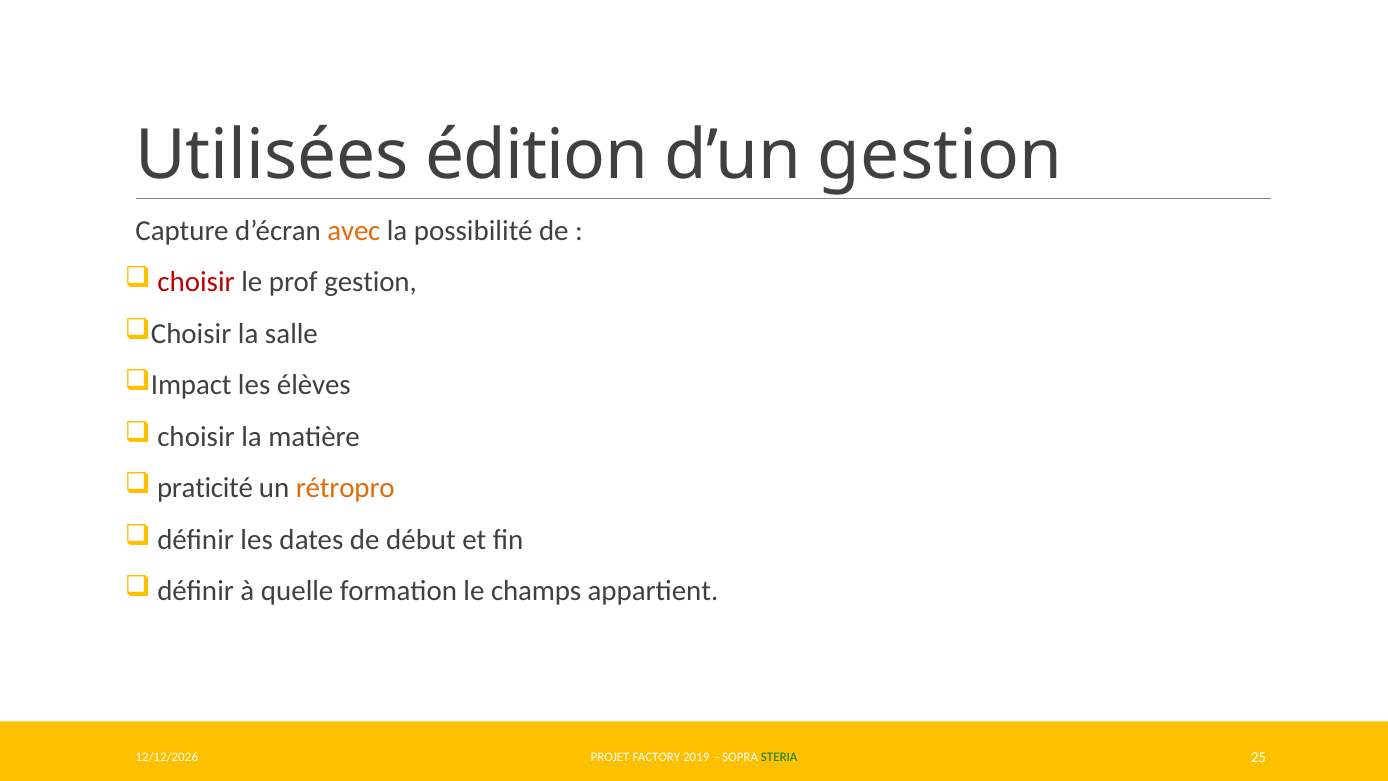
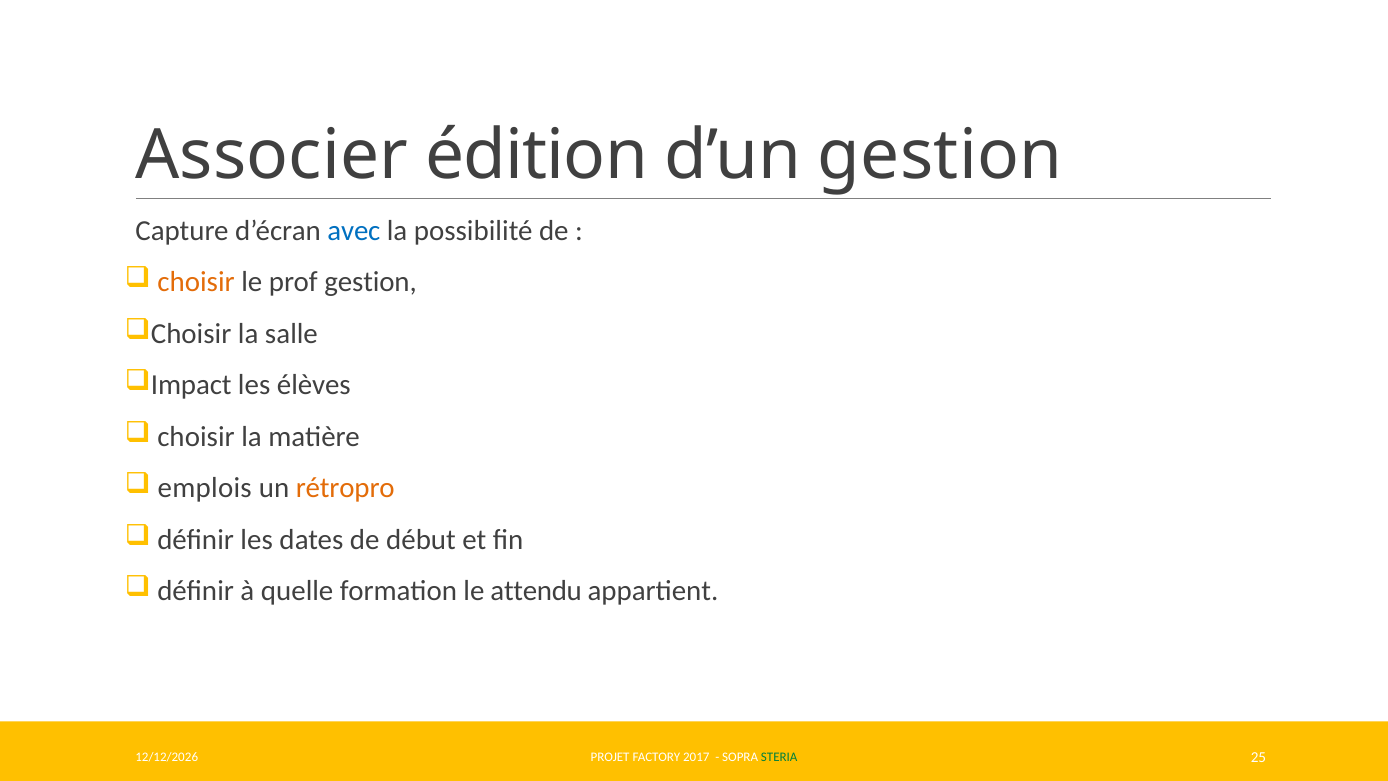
Utilisées: Utilisées -> Associer
avec colour: orange -> blue
choisir at (196, 282) colour: red -> orange
praticité: praticité -> emplois
champs: champs -> attendu
2019: 2019 -> 2017
